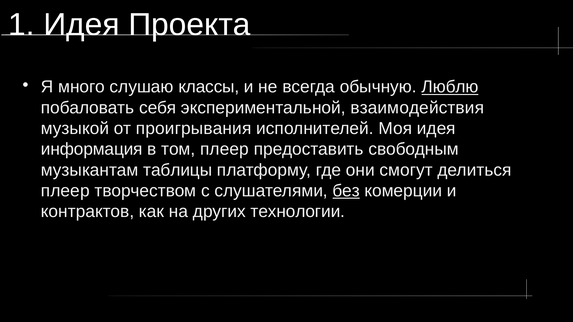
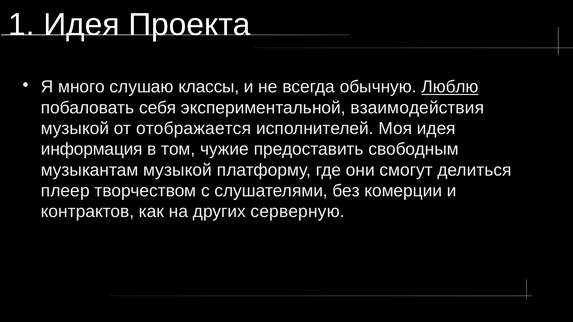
проигрывания: проигрывания -> отображается
том плеер: плеер -> чужие
музыкантам таблицы: таблицы -> музыкой
без underline: present -> none
технологии: технологии -> серверную
